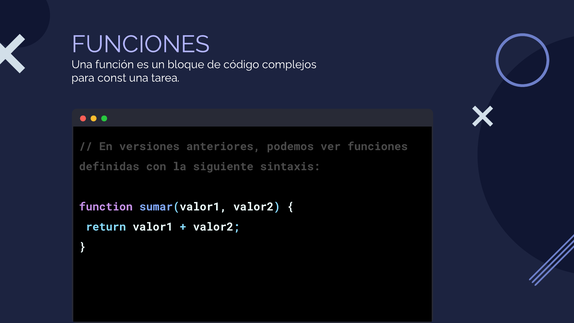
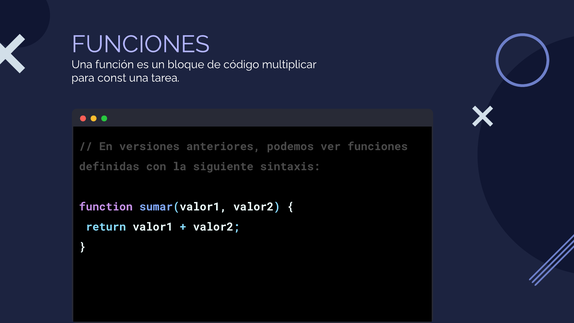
complejos: complejos -> multiplicar
